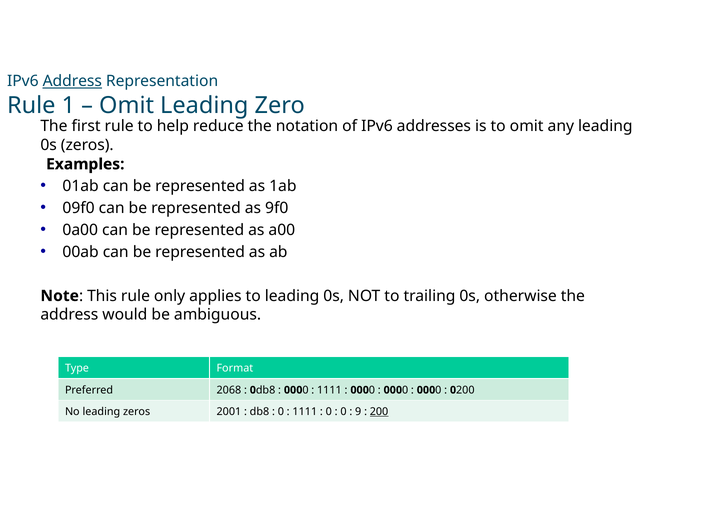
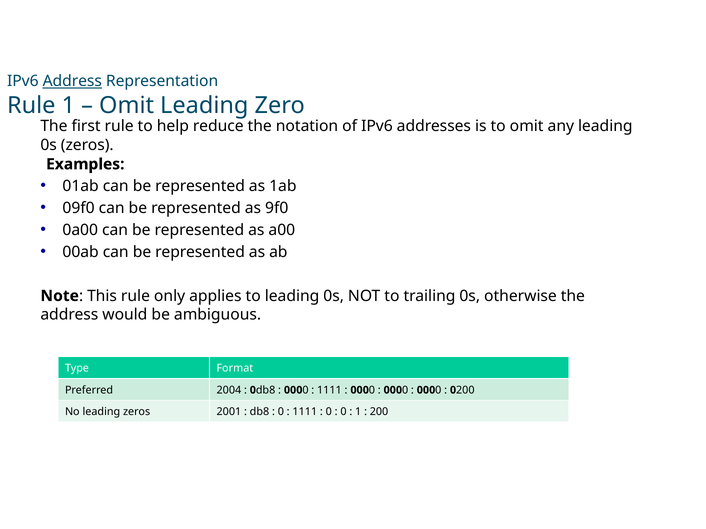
2068: 2068 -> 2004
9 at (358, 412): 9 -> 1
200 underline: present -> none
